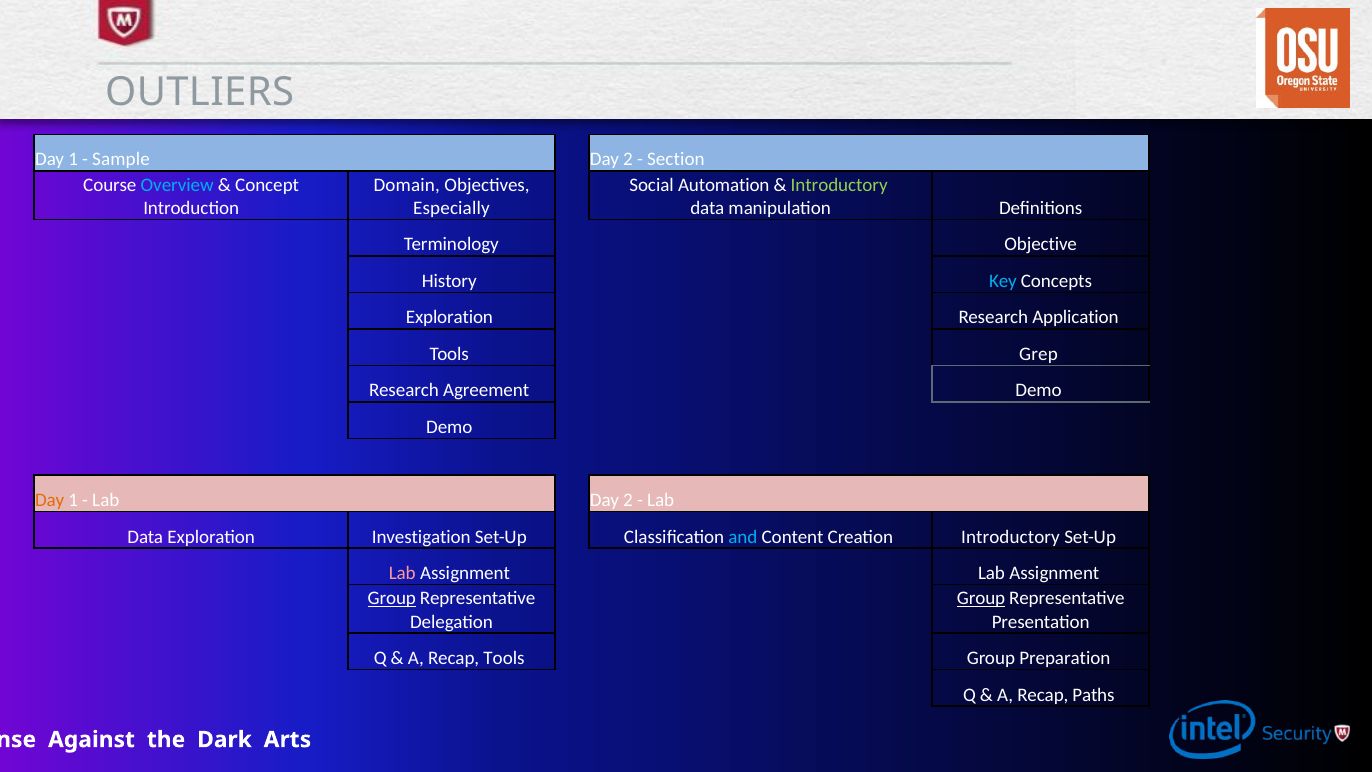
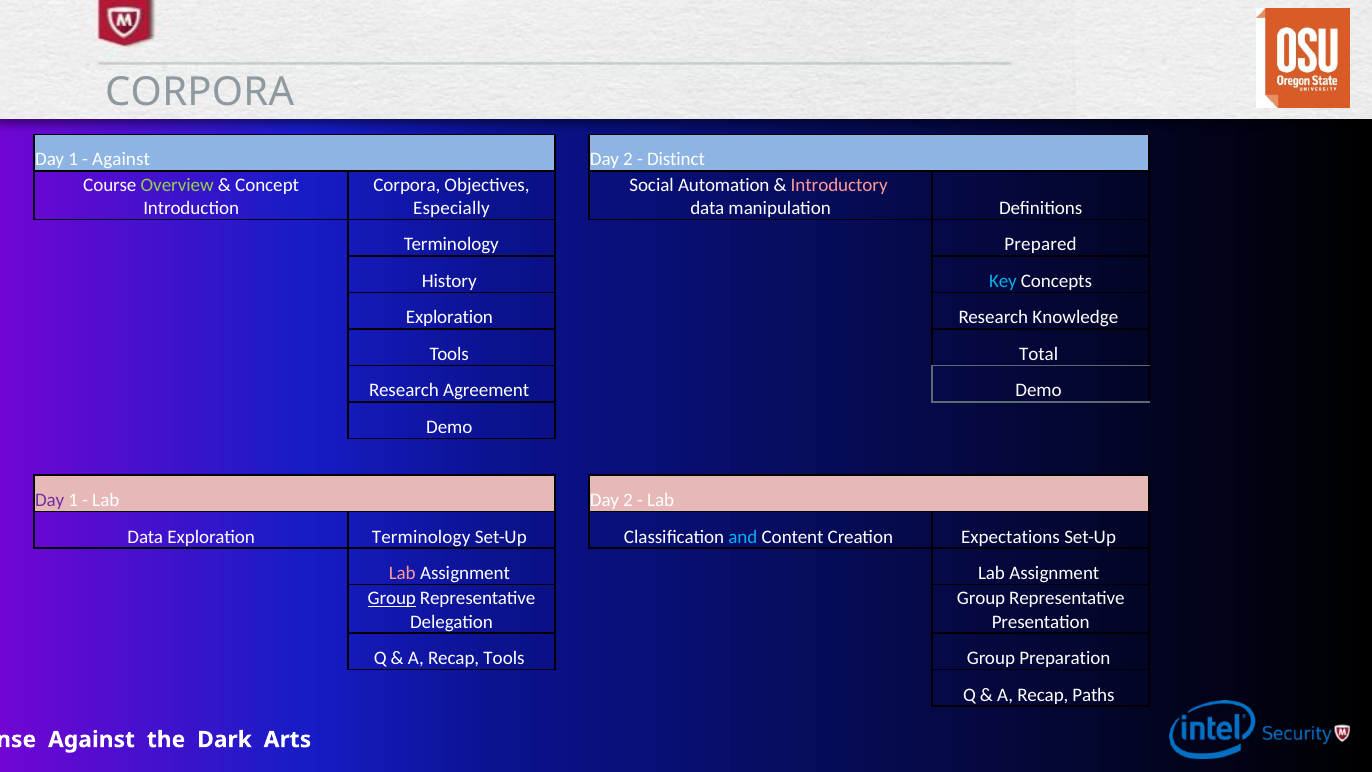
OUTLIERS at (200, 92): OUTLIERS -> CORPORA
Sample at (121, 159): Sample -> Against
Section: Section -> Distinct
Overview colour: light blue -> light green
Domain at (407, 185): Domain -> Corpora
Introductory at (839, 185) colour: light green -> pink
Objective: Objective -> Prepared
Application: Application -> Knowledge
Grep: Grep -> Total
Day at (50, 500) colour: orange -> purple
Exploration Investigation: Investigation -> Terminology
Creation Introductory: Introductory -> Expectations
Group at (981, 598) underline: present -> none
